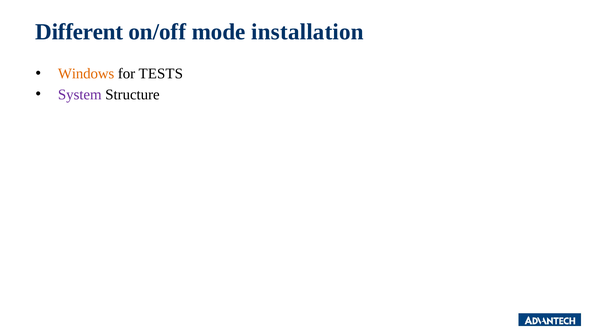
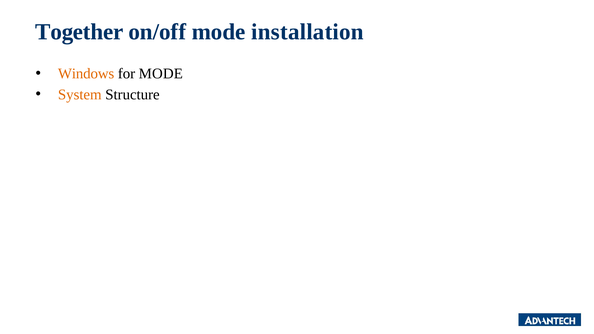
Different: Different -> Together
for TESTS: TESTS -> MODE
System colour: purple -> orange
